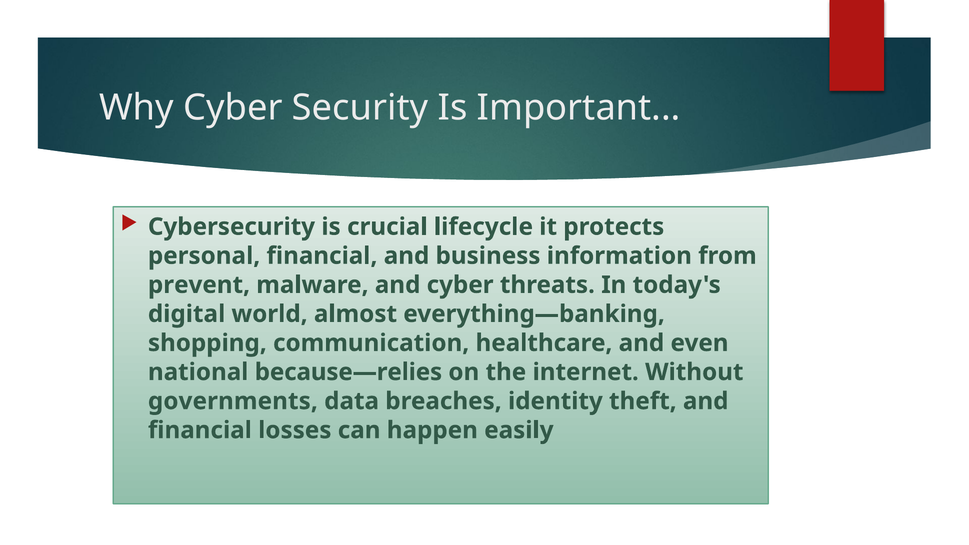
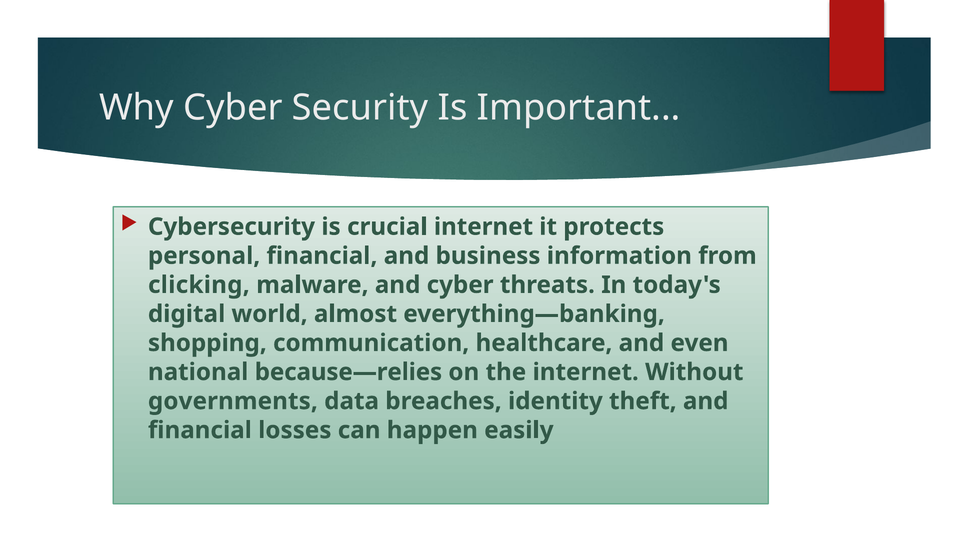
crucial lifecycle: lifecycle -> internet
prevent: prevent -> clicking
